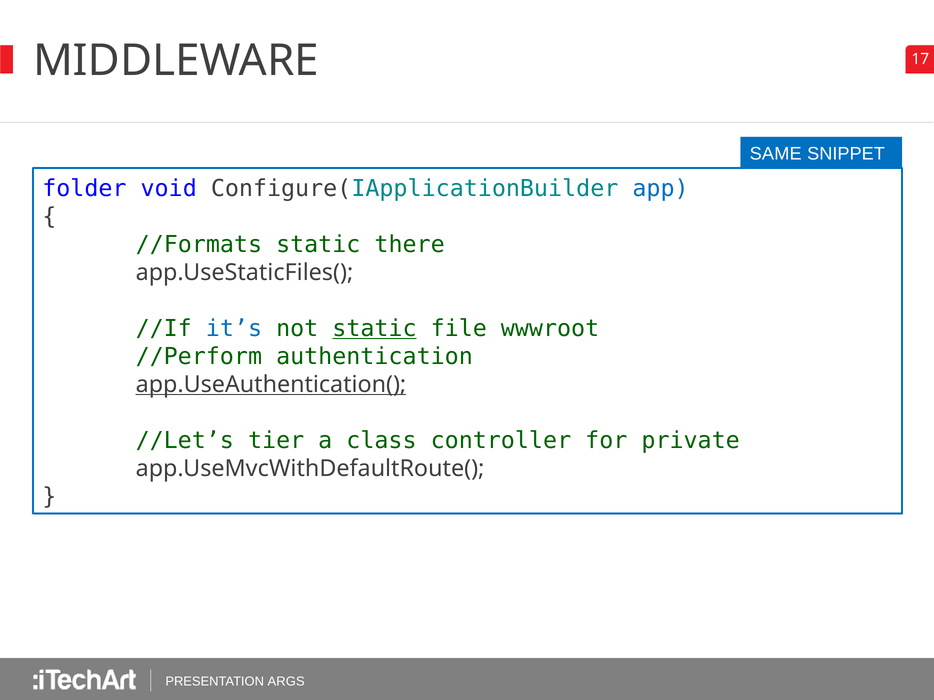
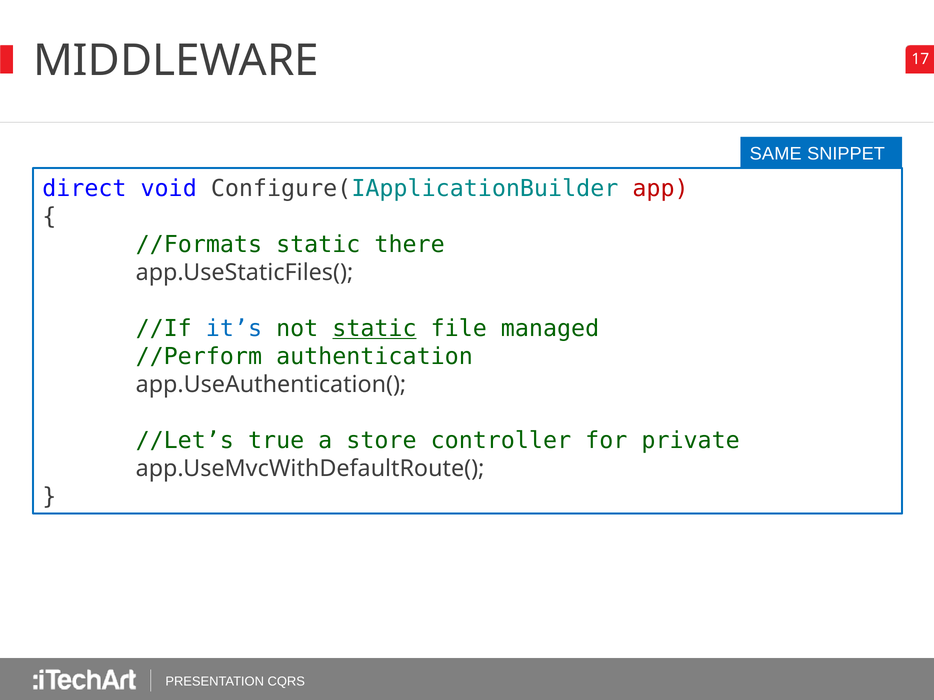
folder: folder -> direct
app colour: blue -> red
wwwroot: wwwroot -> managed
app.UseAuthentication( underline: present -> none
tier: tier -> true
class: class -> store
ARGS: ARGS -> CQRS
